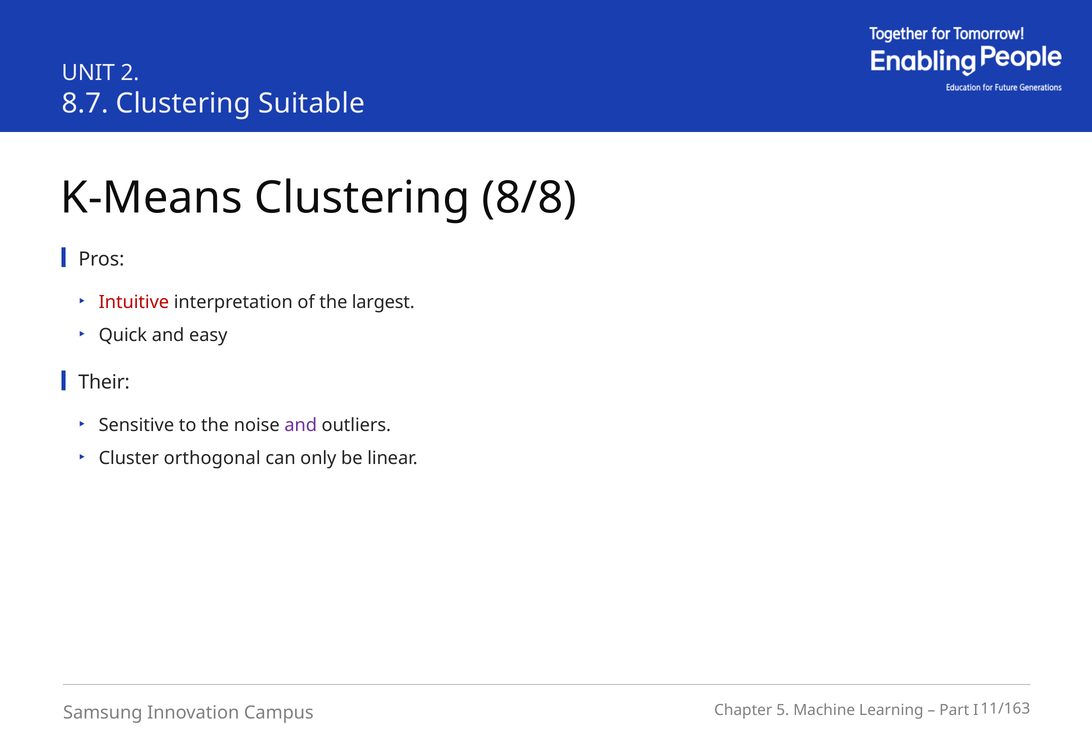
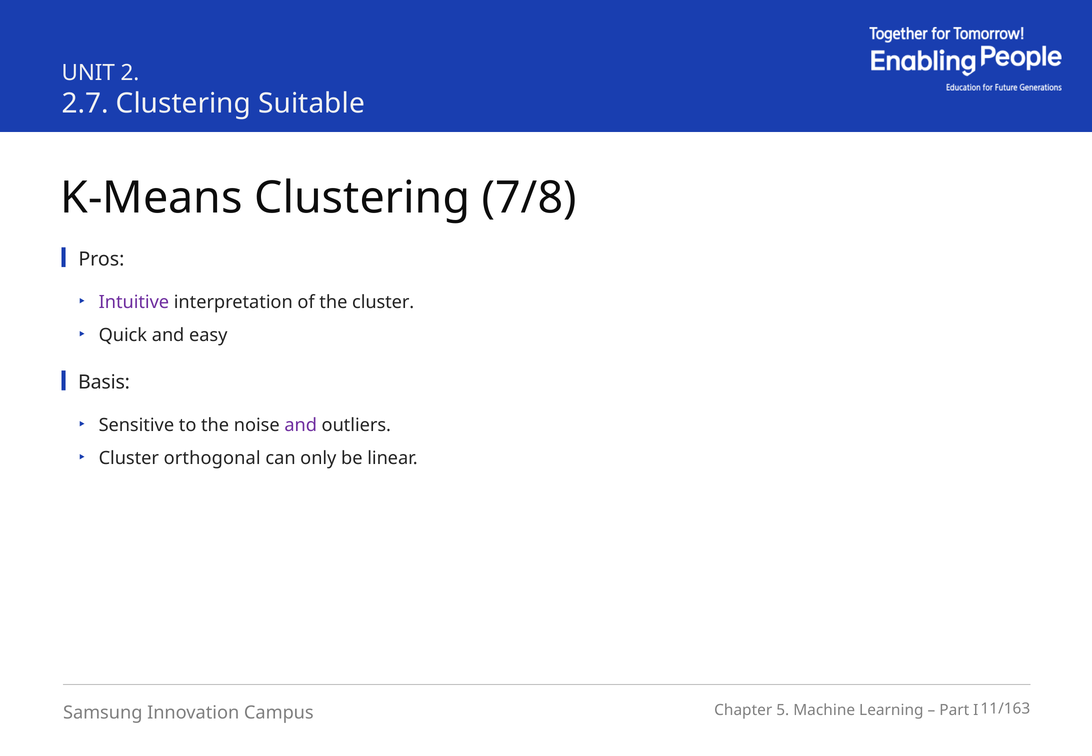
8.7: 8.7 -> 2.7
8/8: 8/8 -> 7/8
Intuitive colour: red -> purple
the largest: largest -> cluster
Their: Their -> Basis
